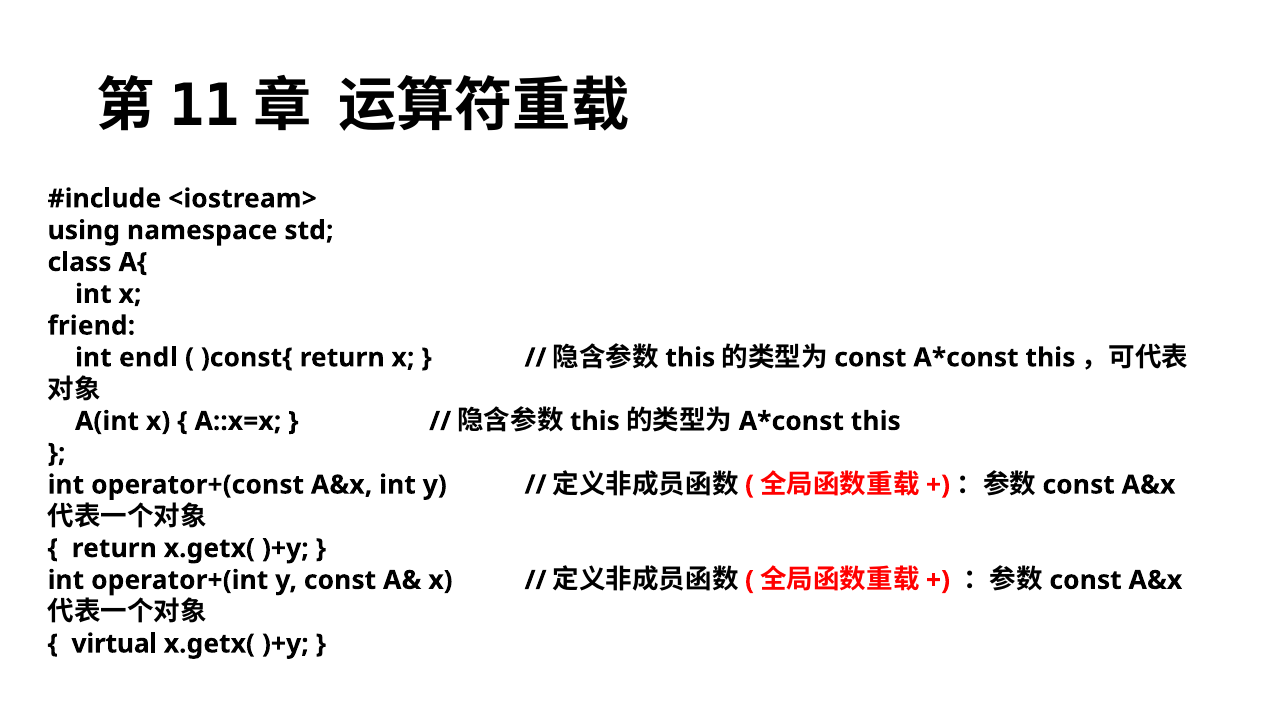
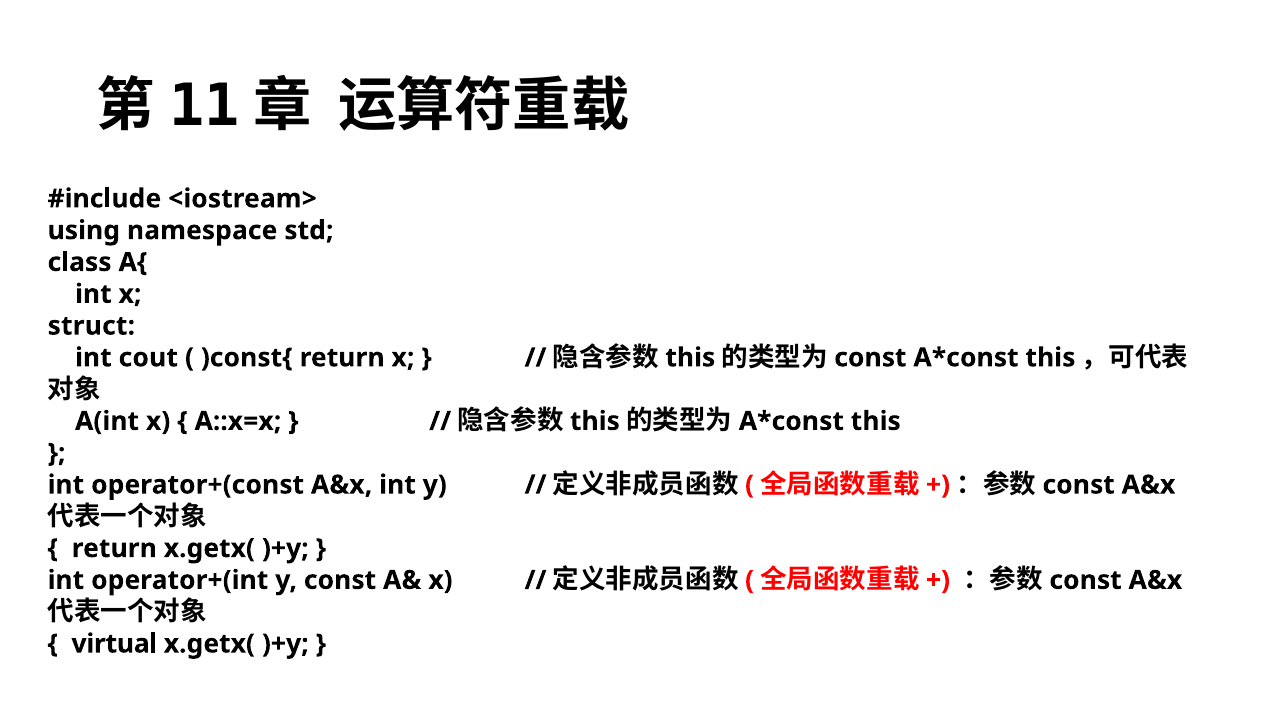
friend: friend -> struct
endl: endl -> cout
